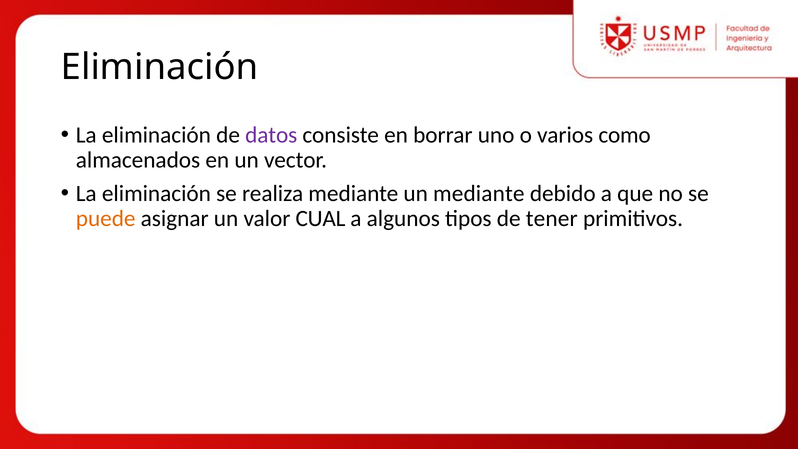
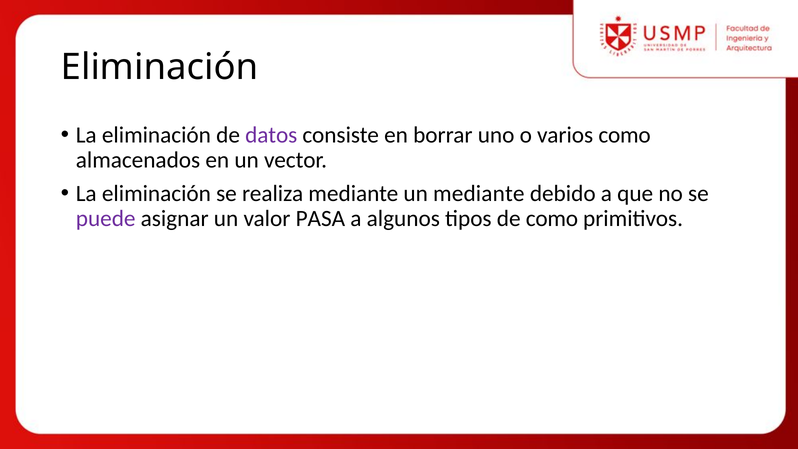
puede colour: orange -> purple
CUAL: CUAL -> PASA
de tener: tener -> como
